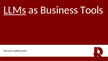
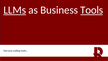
Tools underline: none -> present
